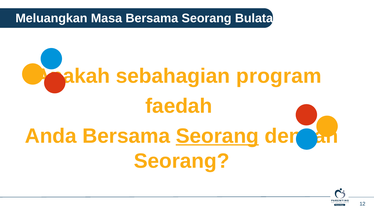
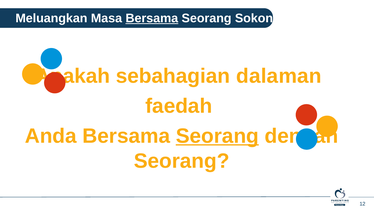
Bersama at (152, 18) underline: none -> present
Bulatan: Bulatan -> Sokong
program: program -> dalaman
